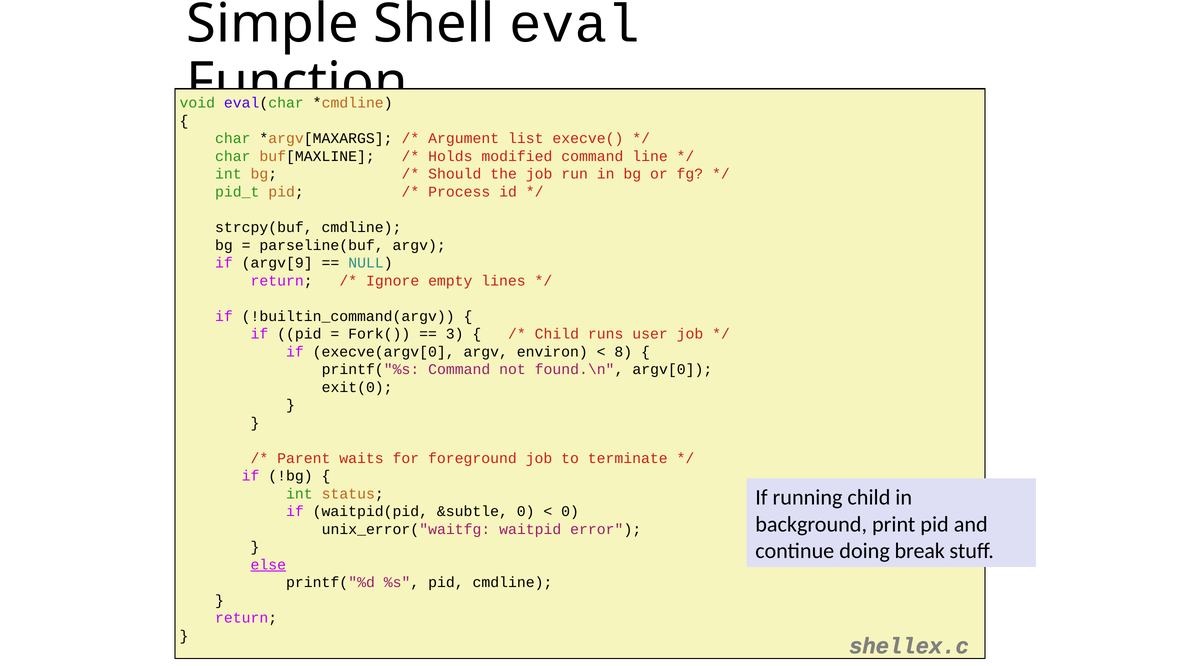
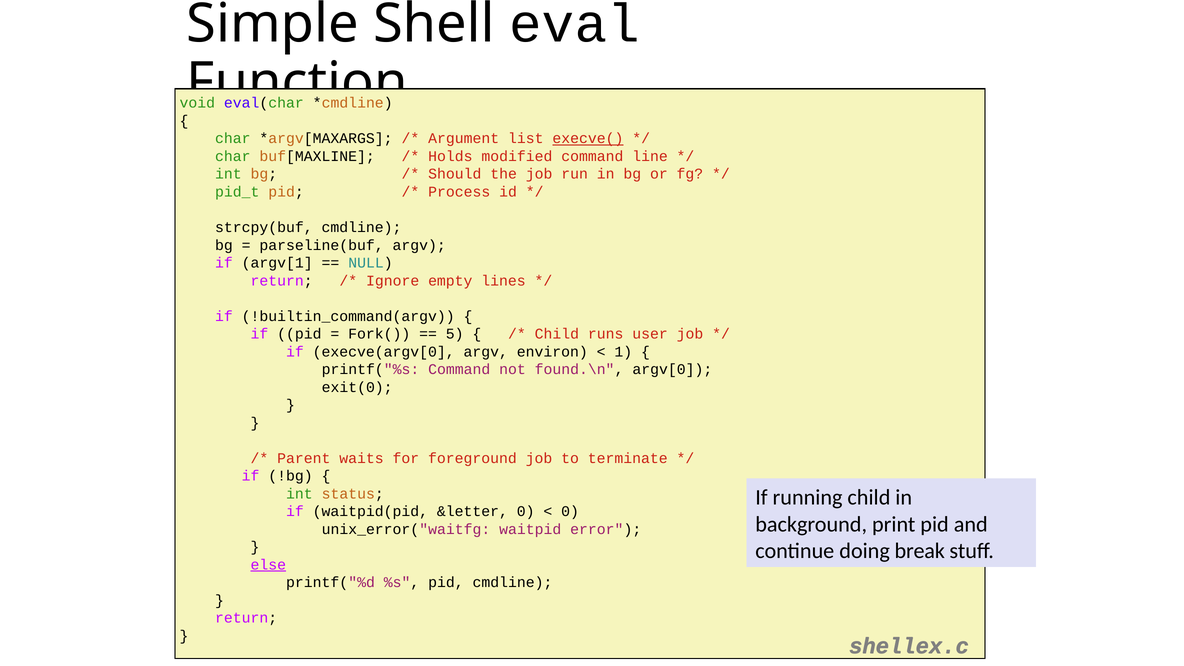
execve( underline: none -> present
argv[9: argv[9 -> argv[1
3: 3 -> 5
8: 8 -> 1
&subtle: &subtle -> &letter
